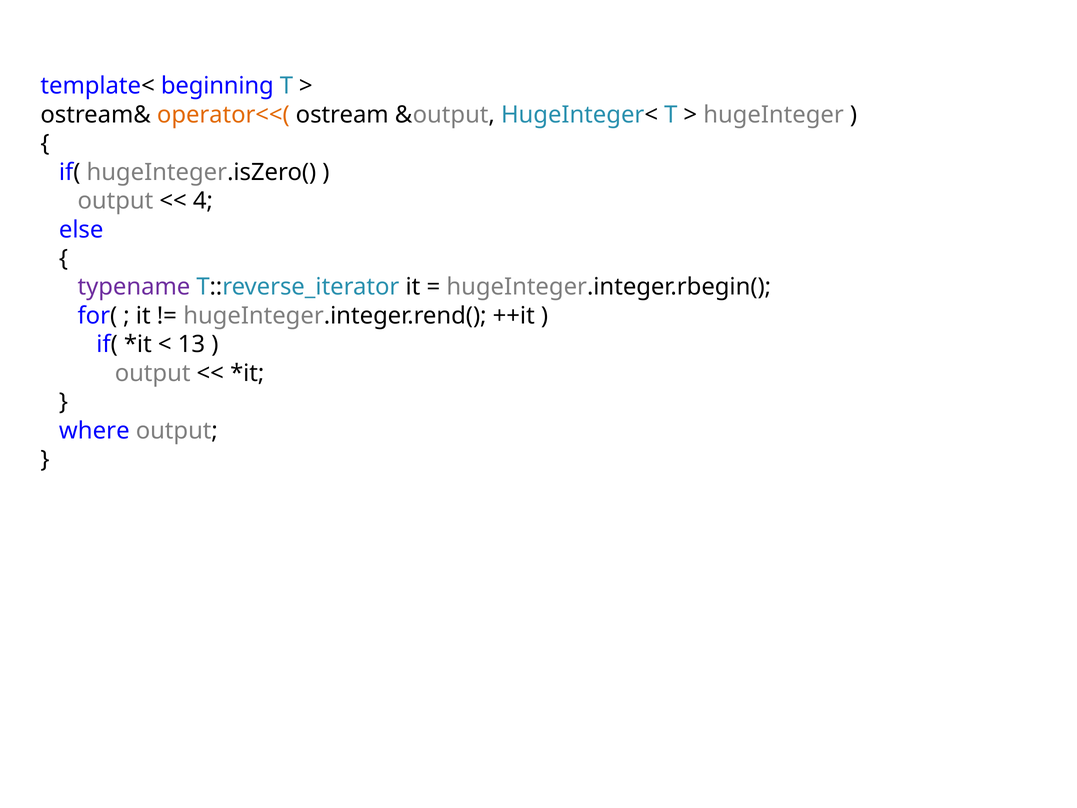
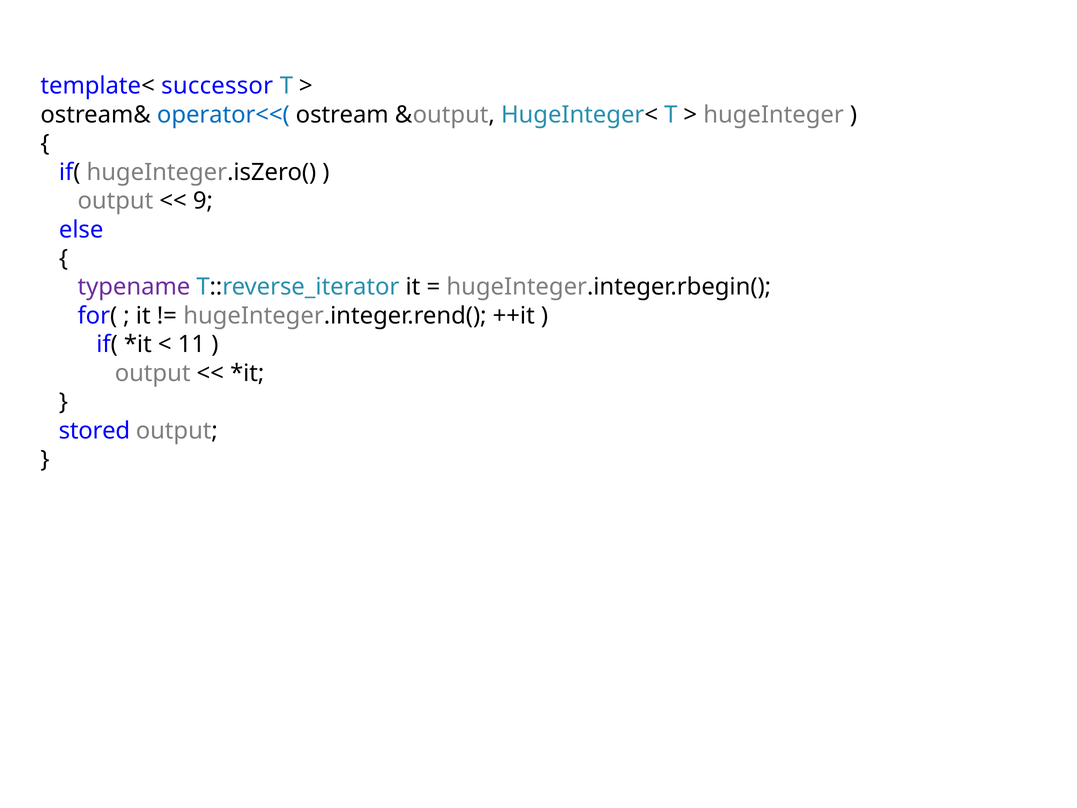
beginning: beginning -> successor
operator<<( colour: orange -> blue
4: 4 -> 9
13: 13 -> 11
where: where -> stored
